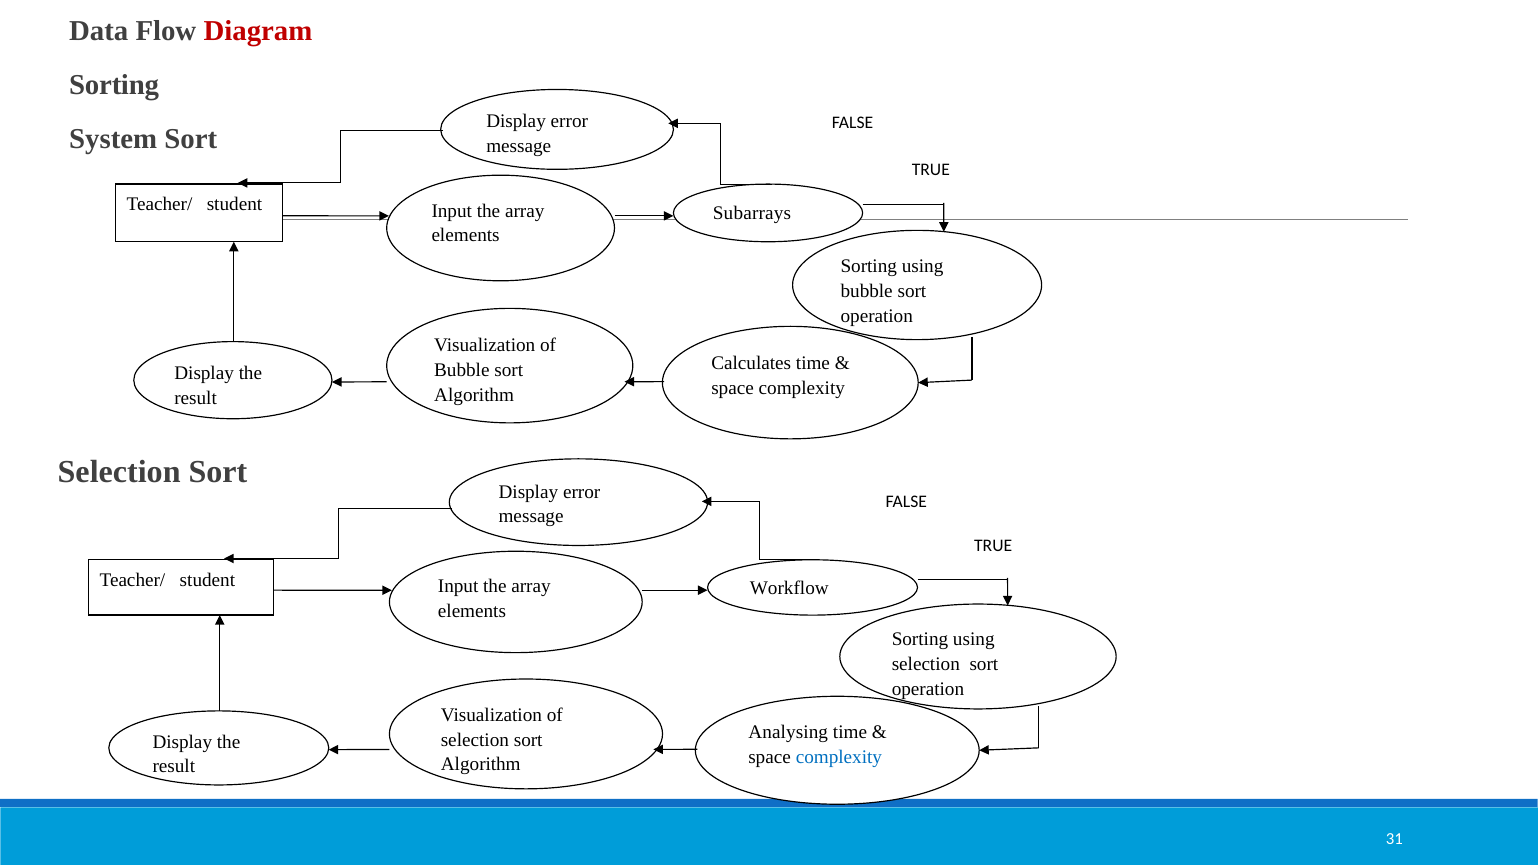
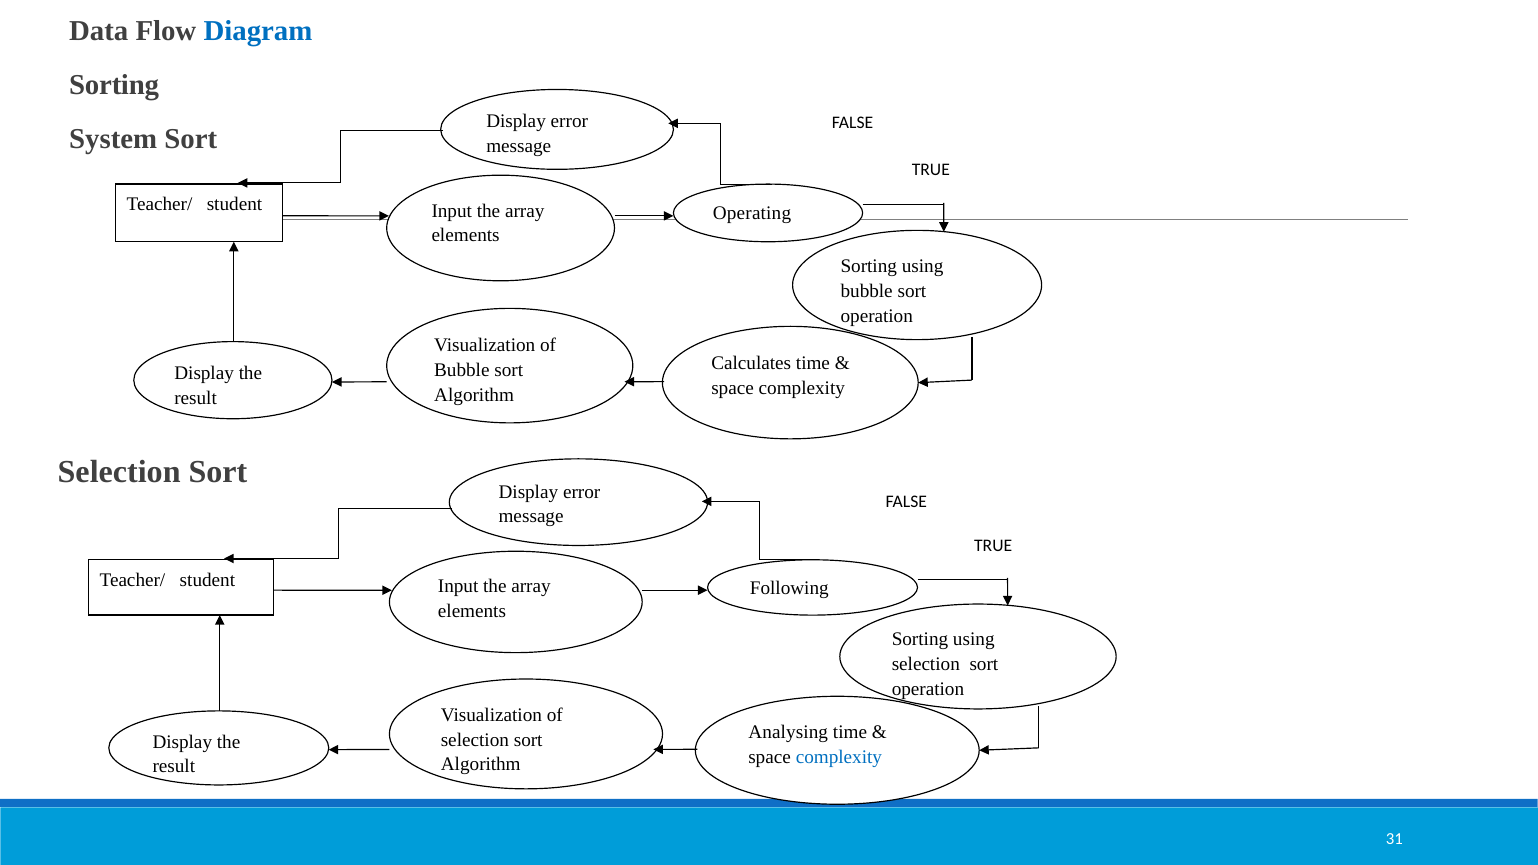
Diagram colour: red -> blue
Subarrays: Subarrays -> Operating
Workflow: Workflow -> Following
